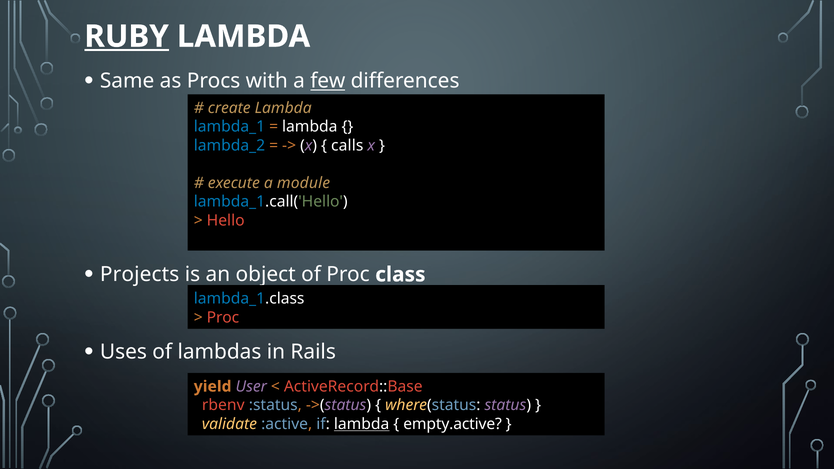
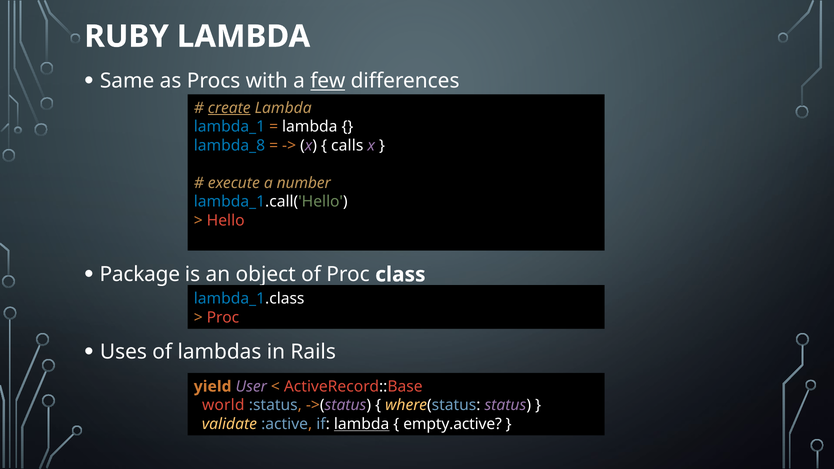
RUBY underline: present -> none
create underline: none -> present
lambda_2: lambda_2 -> lambda_8
module: module -> number
Projects: Projects -> Package
rbenv: rbenv -> world
